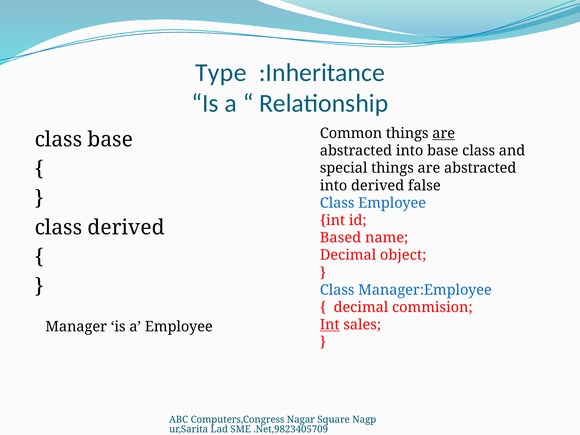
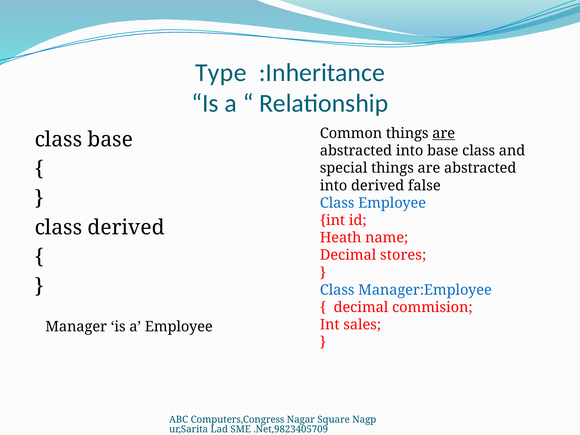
Based: Based -> Heath
object: object -> stores
Int at (330, 325) underline: present -> none
